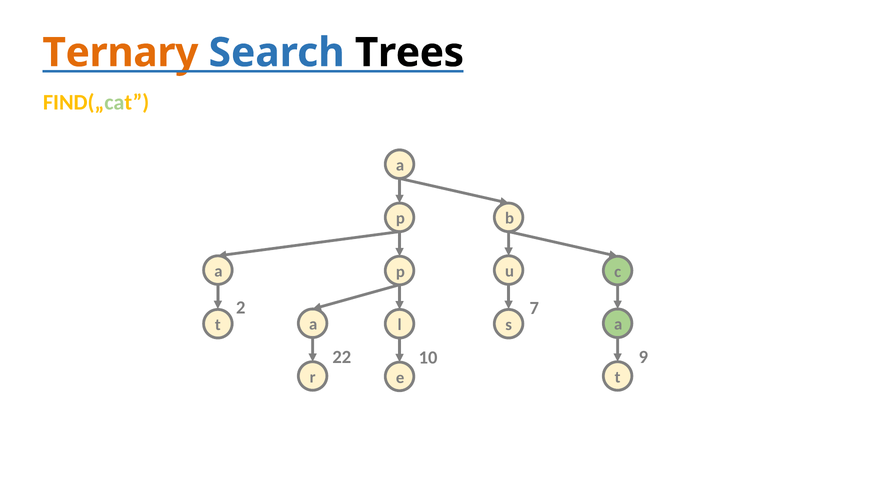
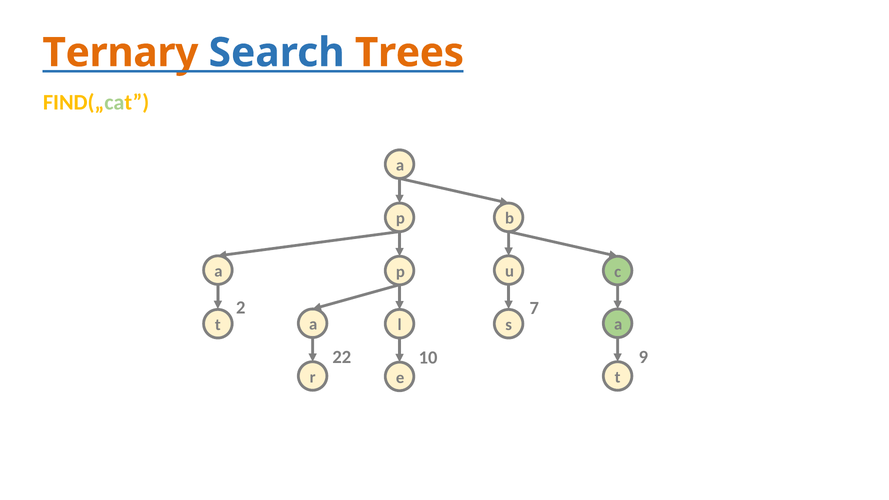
Trees colour: black -> orange
